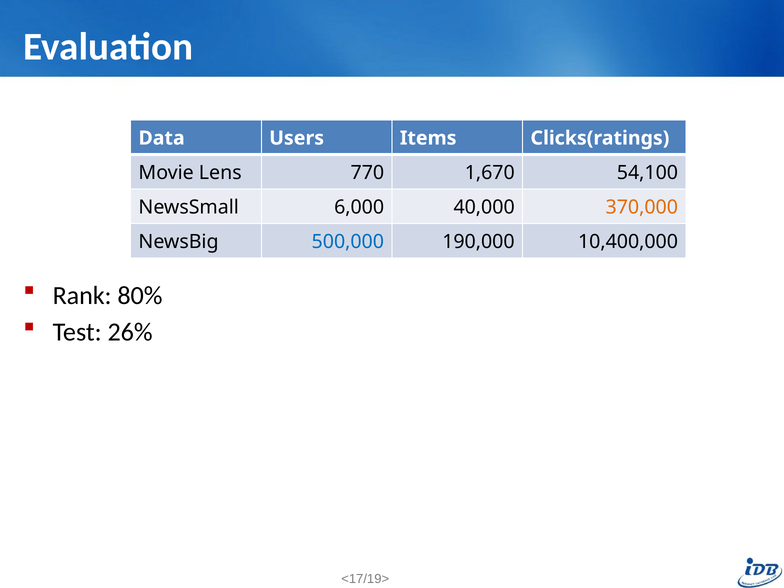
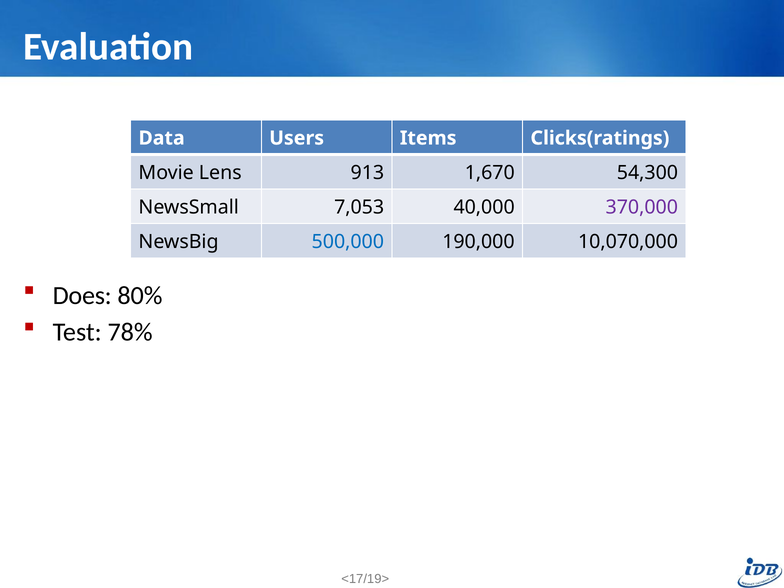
770: 770 -> 913
54,100: 54,100 -> 54,300
6,000: 6,000 -> 7,053
370,000 colour: orange -> purple
10,400,000: 10,400,000 -> 10,070,000
Rank: Rank -> Does
26%: 26% -> 78%
